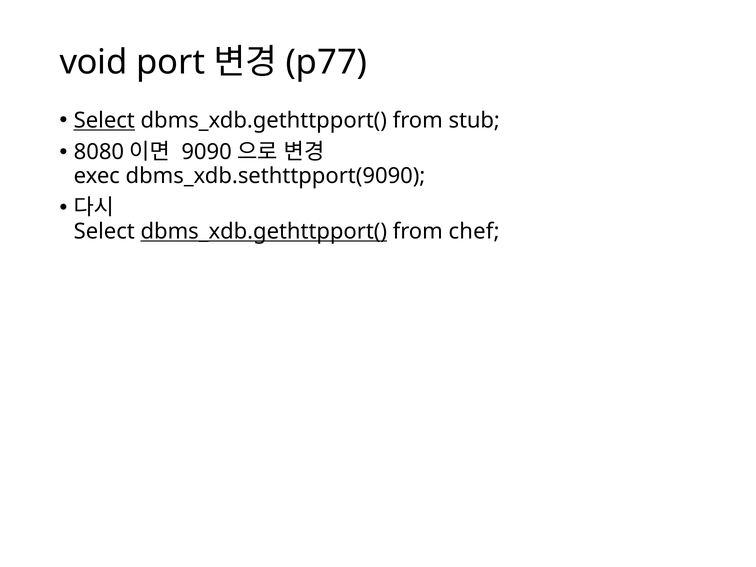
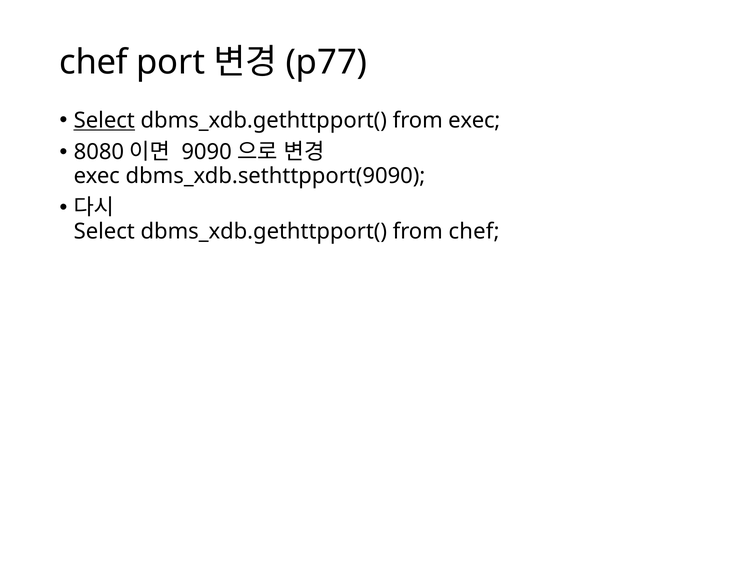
void at (93, 62): void -> chef
from stub: stub -> exec
dbms_xdb.gethttpport( at (264, 231) underline: present -> none
